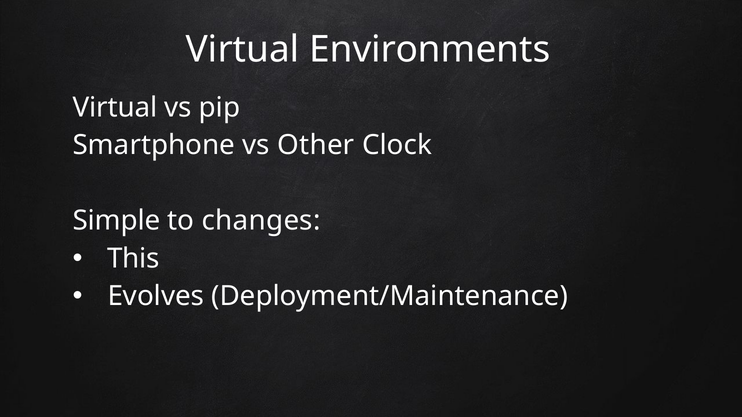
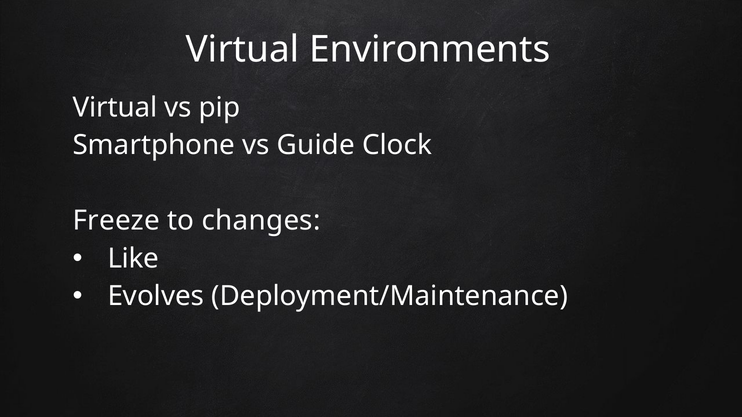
Other: Other -> Guide
Simple: Simple -> Freeze
This: This -> Like
